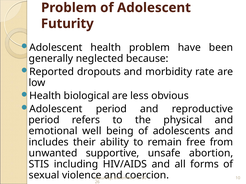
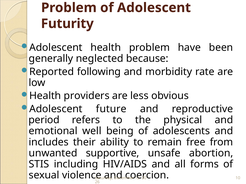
dropouts: dropouts -> following
biological: biological -> providers
Adolescent period: period -> future
